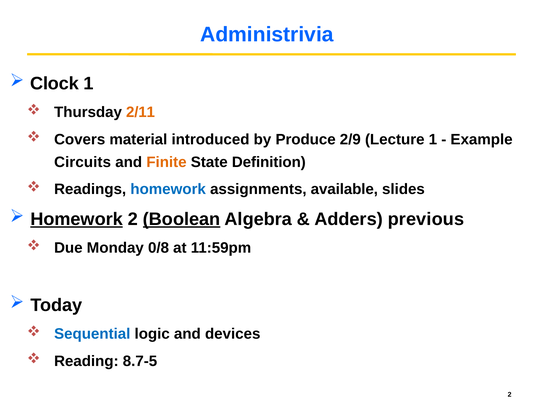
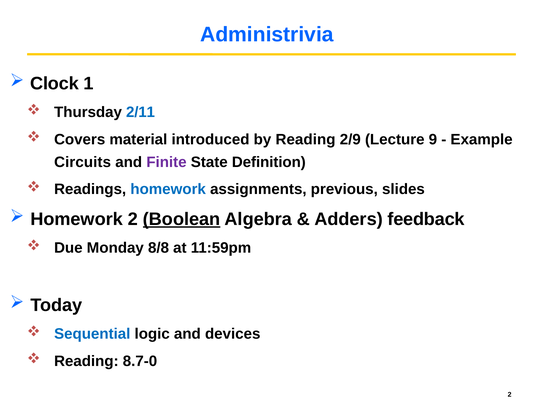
2/11 colour: orange -> blue
by Produce: Produce -> Reading
Lecture 1: 1 -> 9
Finite colour: orange -> purple
available: available -> previous
Homework at (77, 219) underline: present -> none
previous: previous -> feedback
0/8: 0/8 -> 8/8
8.7-5: 8.7-5 -> 8.7-0
